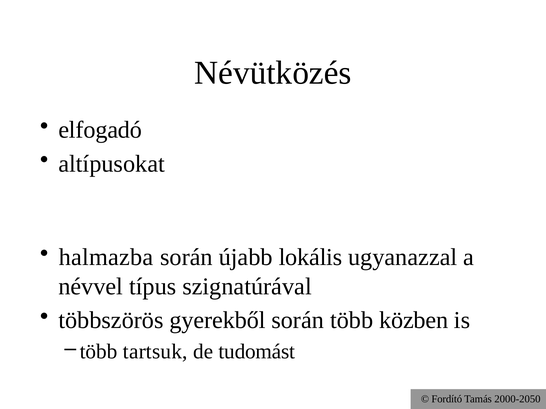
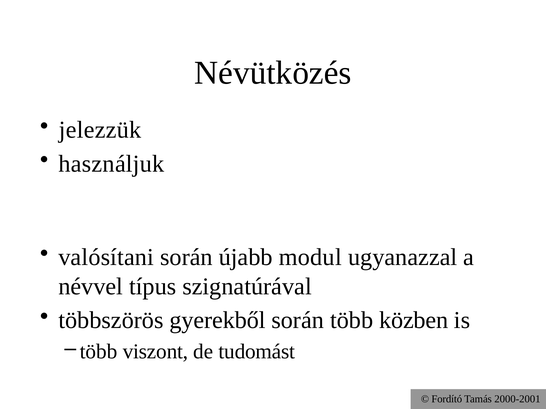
elfogadó: elfogadó -> jelezzük
altípusokat: altípusokat -> használjuk
halmazba: halmazba -> valósítani
lokális: lokális -> modul
tartsuk: tartsuk -> viszont
2000-2050: 2000-2050 -> 2000-2001
